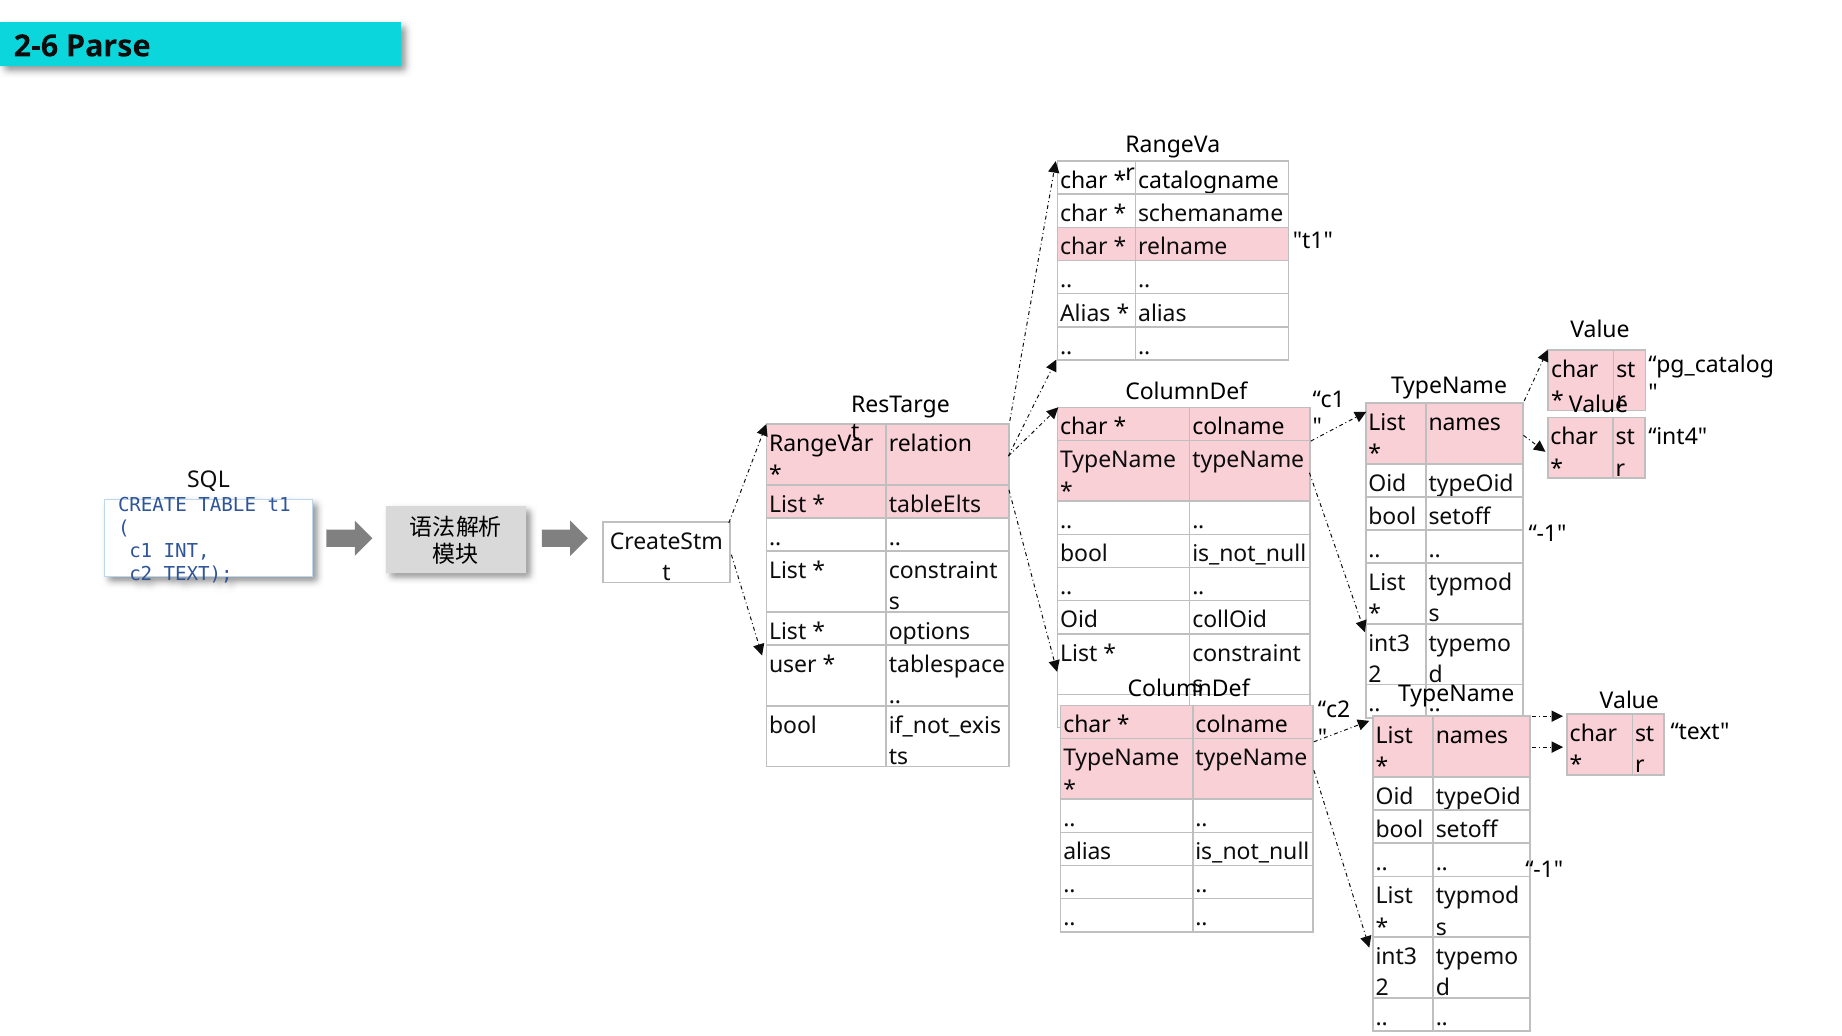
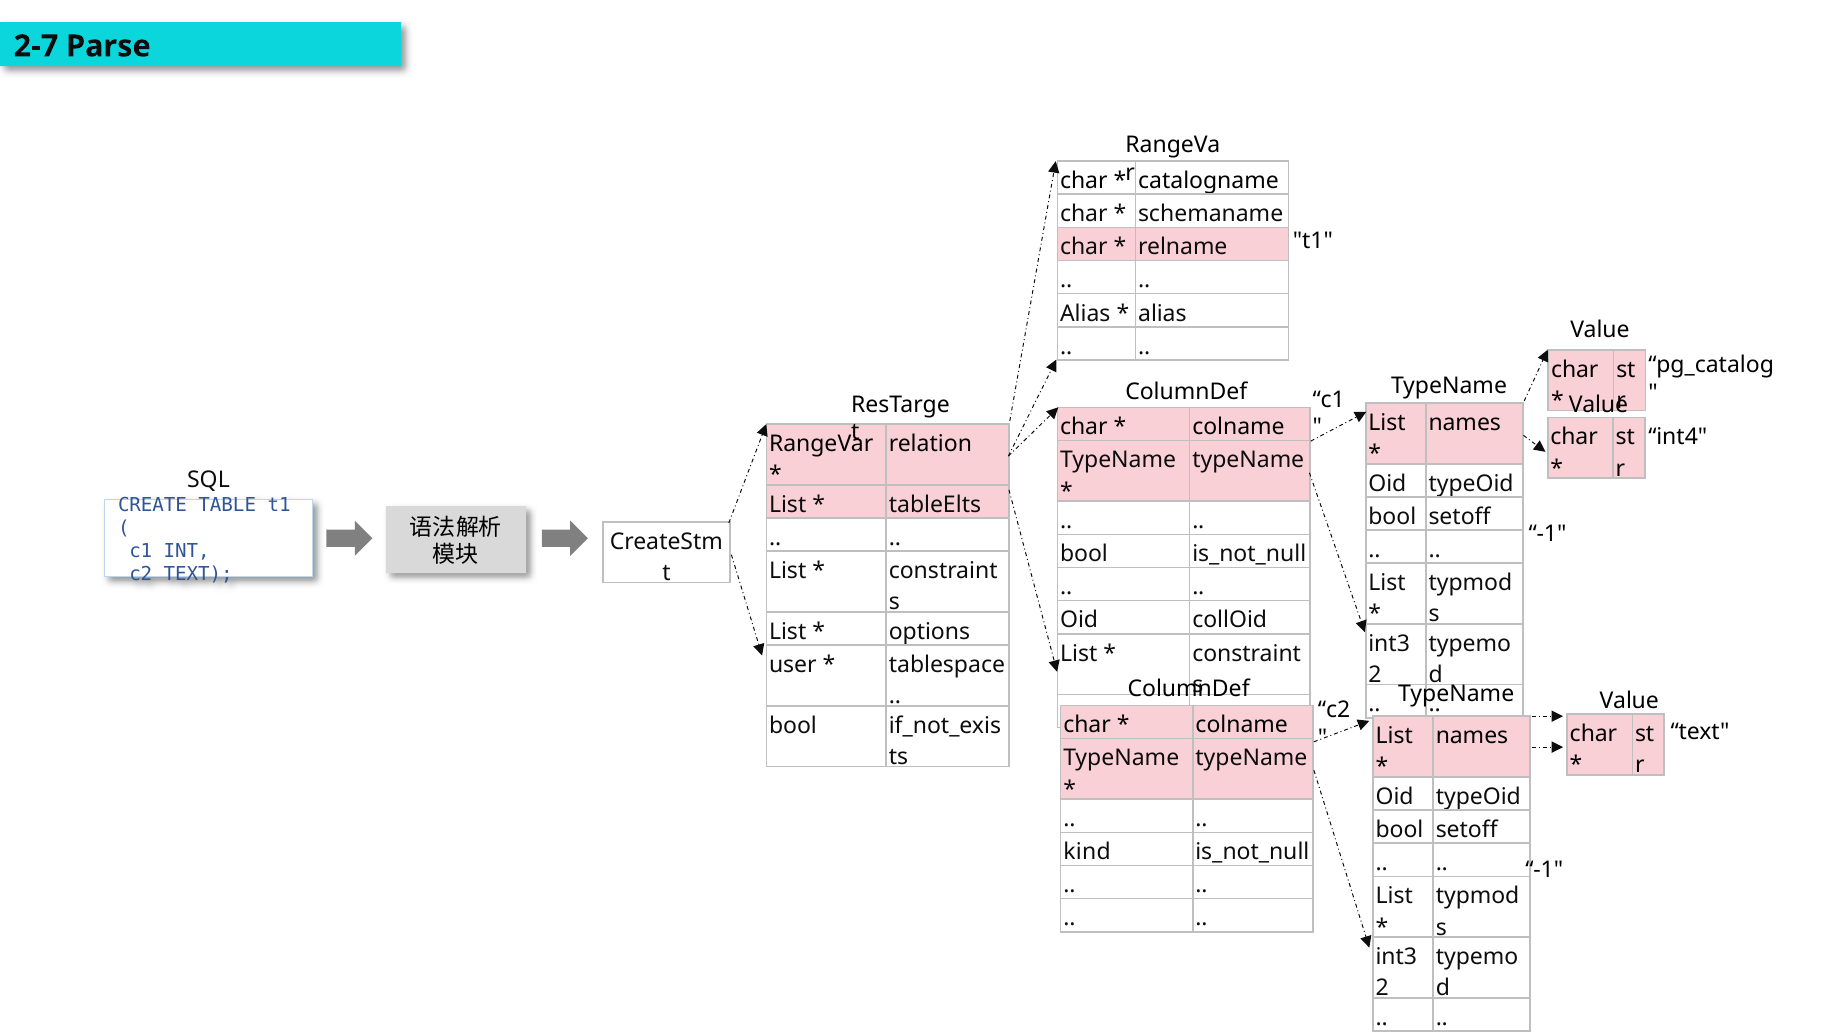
2-6: 2-6 -> 2-7
alias at (1087, 852): alias -> kind
